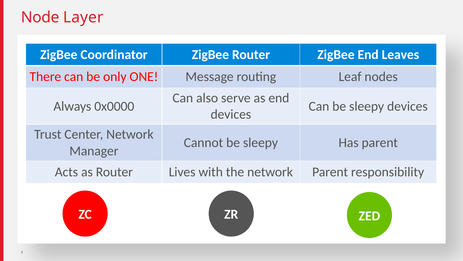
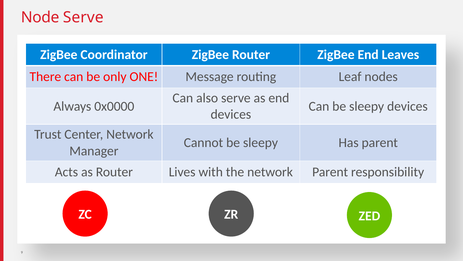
Node Layer: Layer -> Serve
